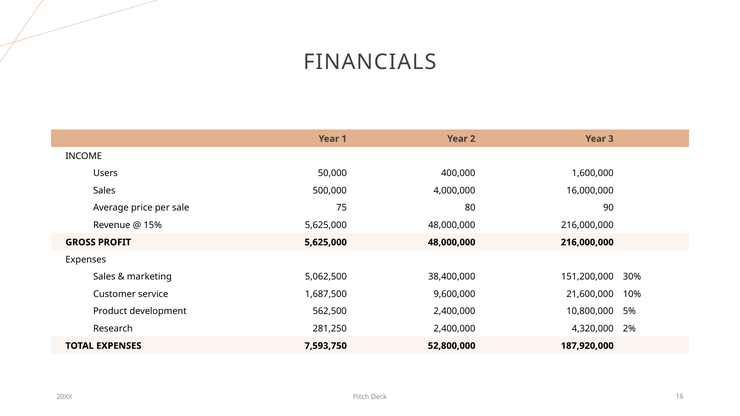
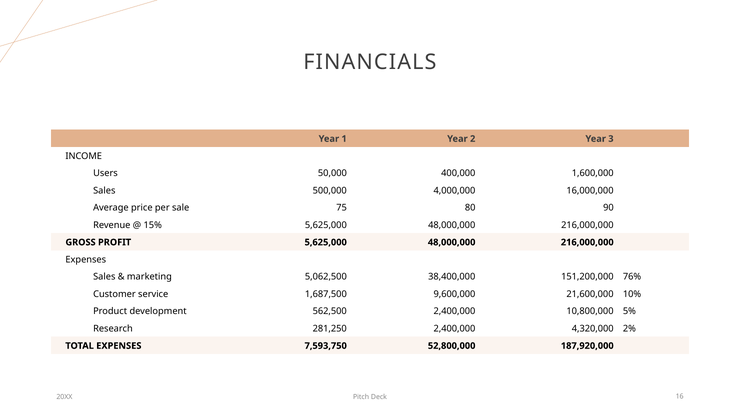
30%: 30% -> 76%
